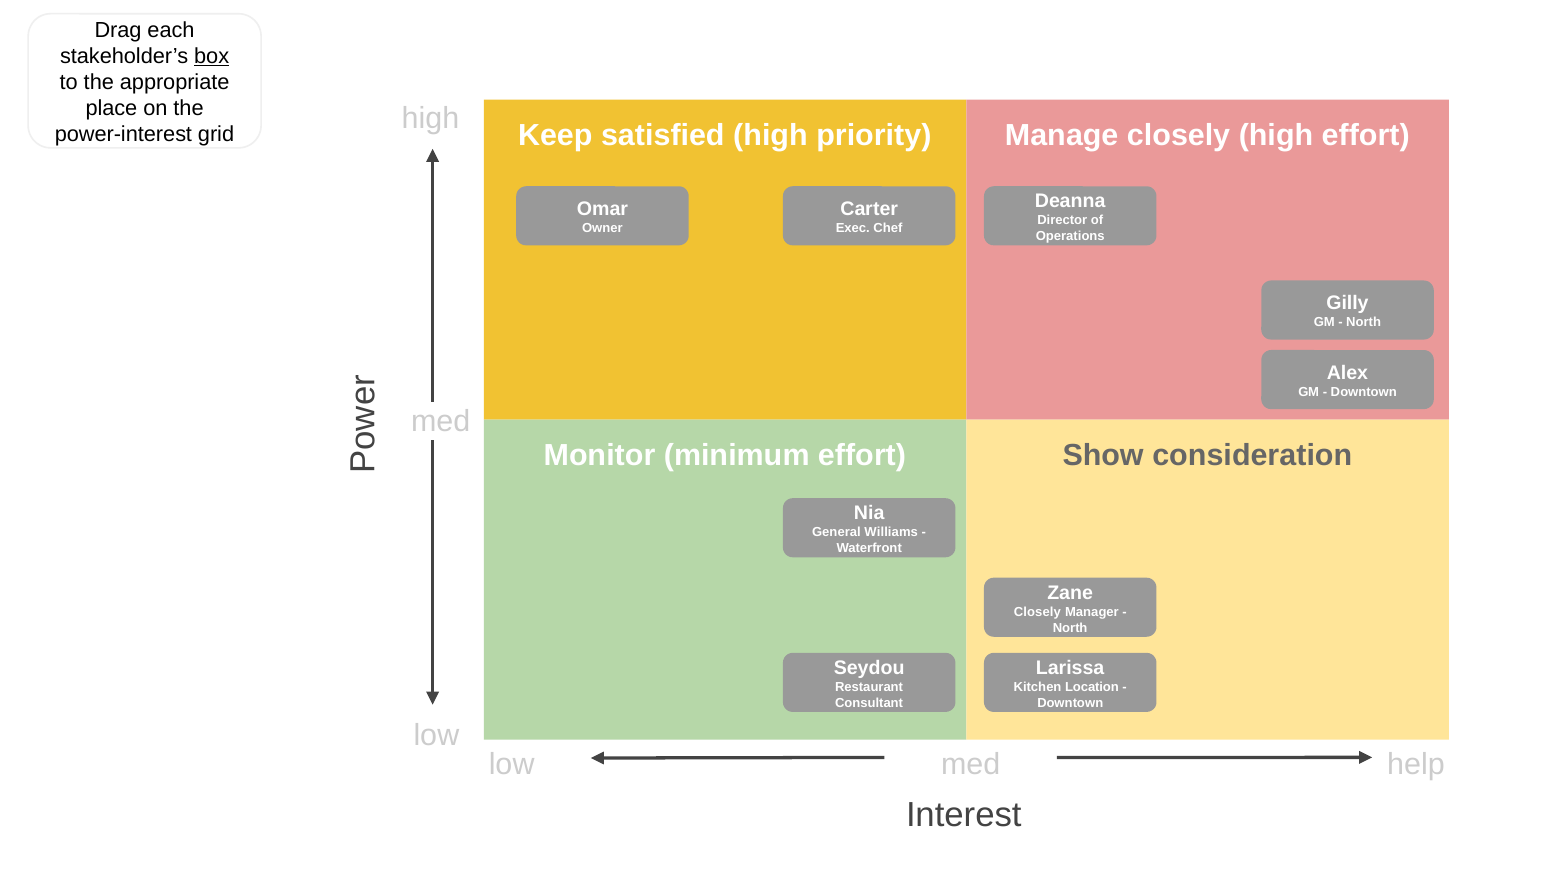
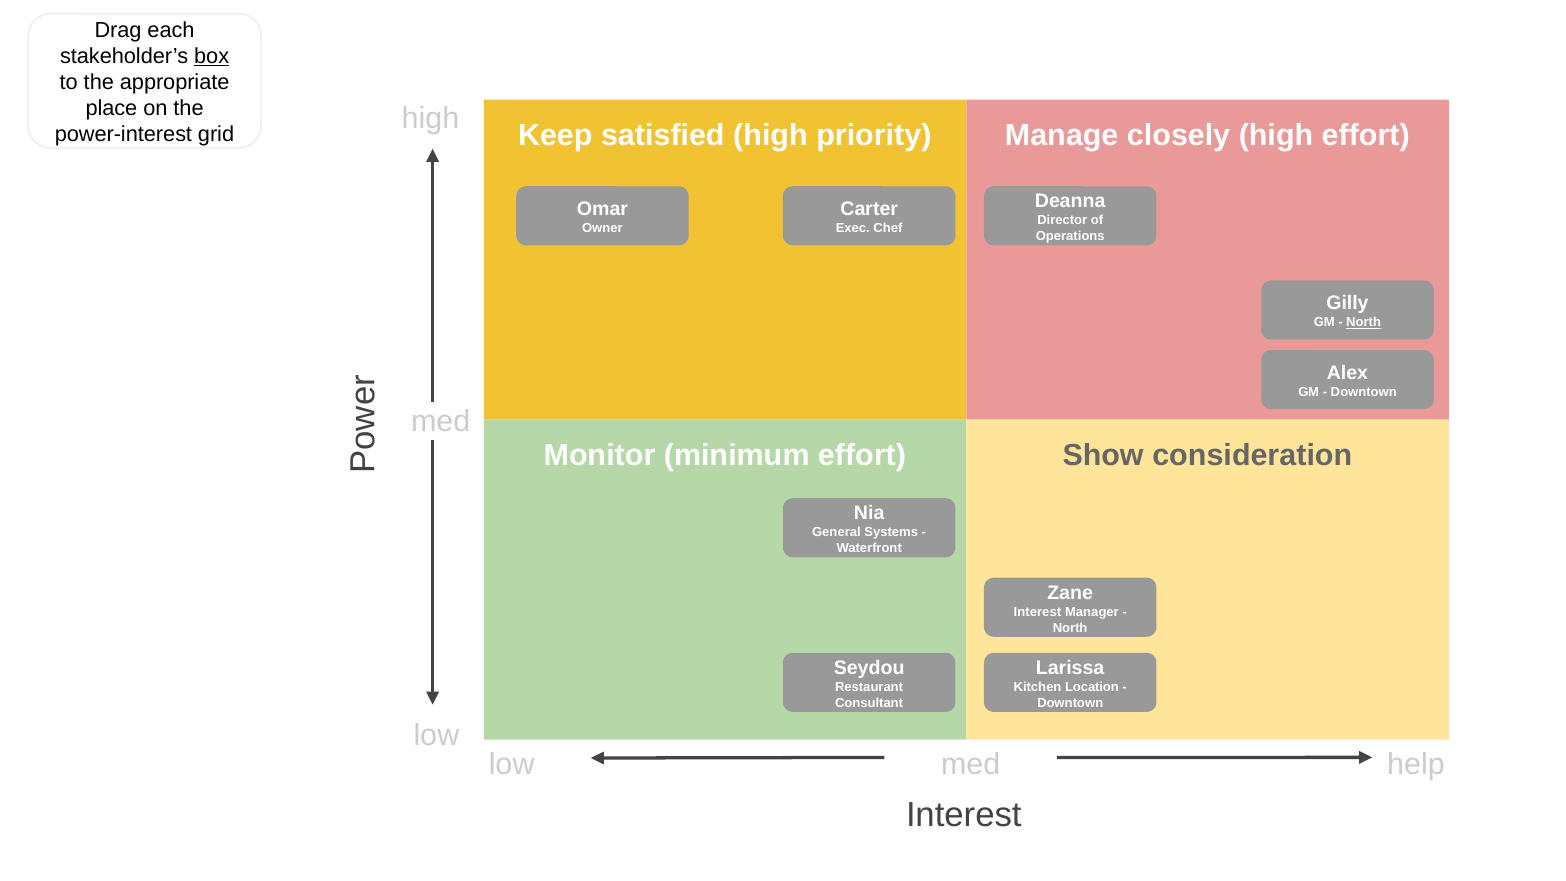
North at (1364, 323) underline: none -> present
Williams: Williams -> Systems
Closely at (1037, 612): Closely -> Interest
